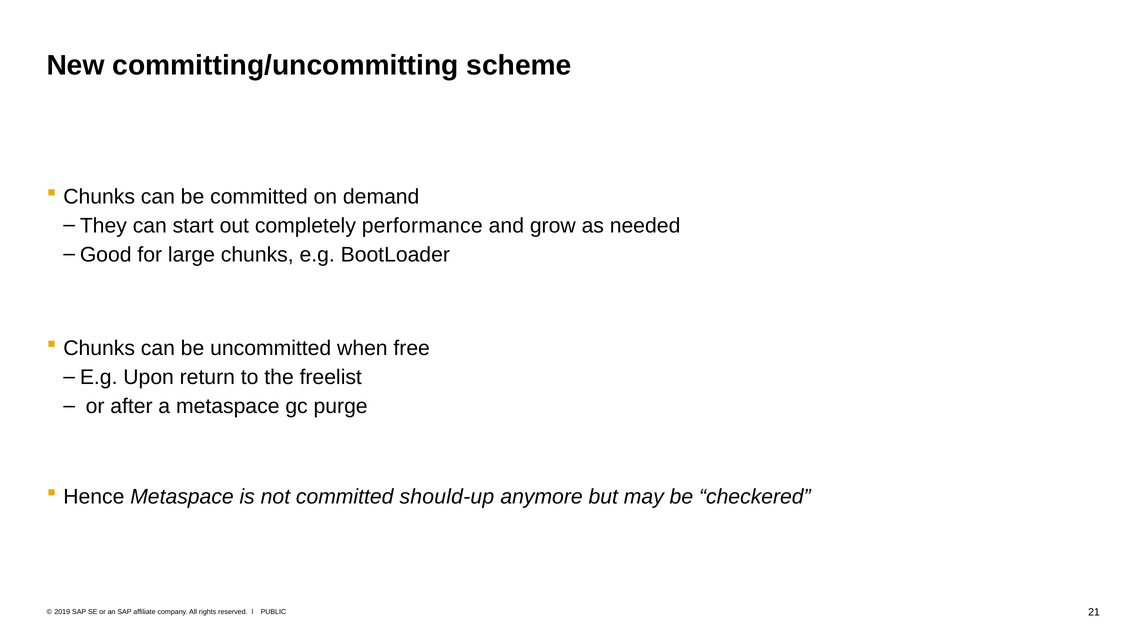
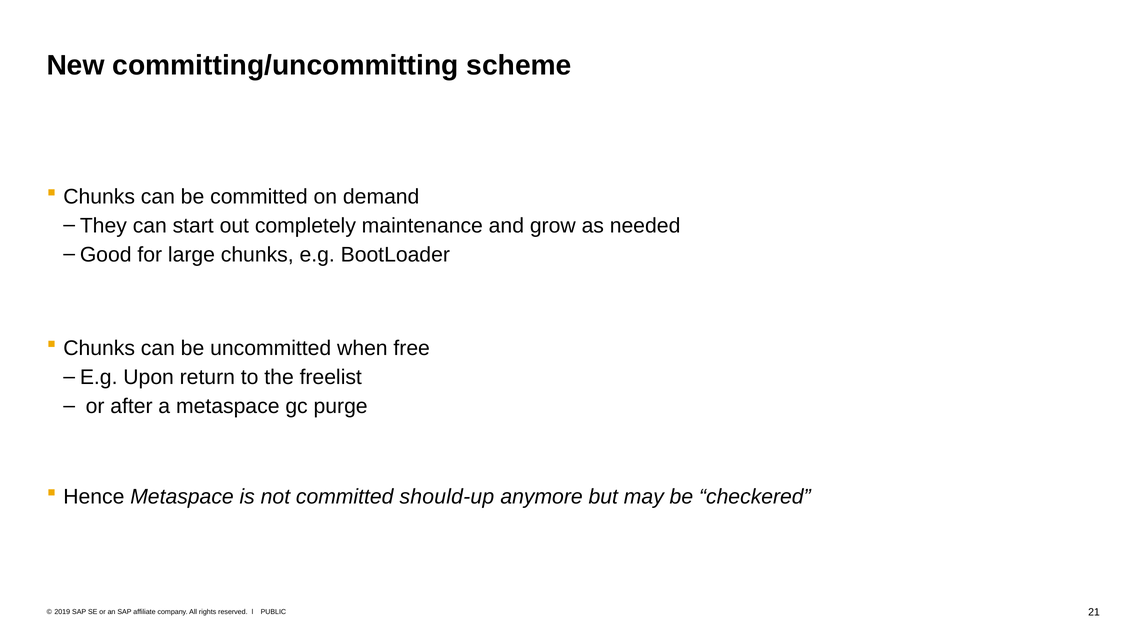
performance: performance -> maintenance
